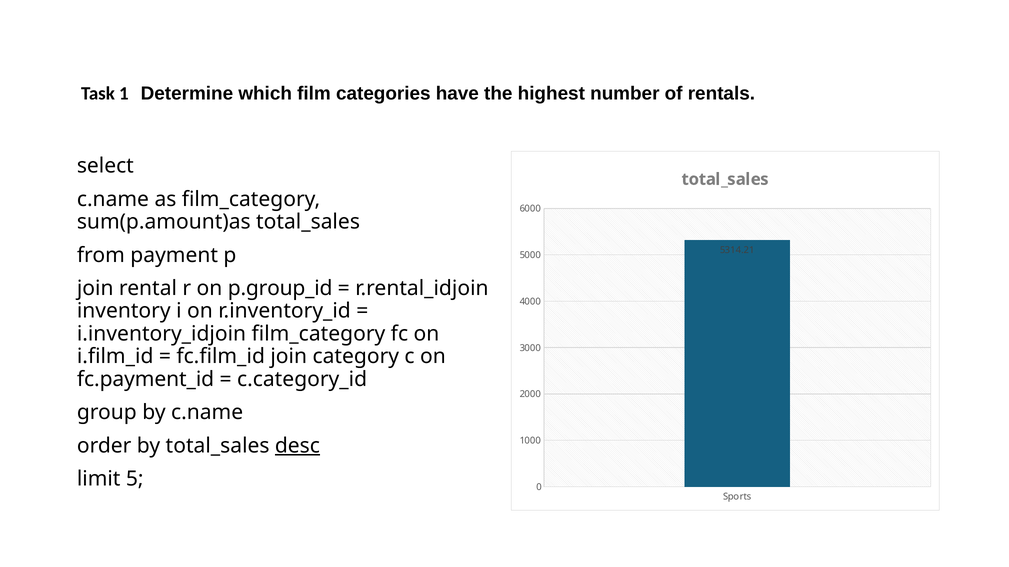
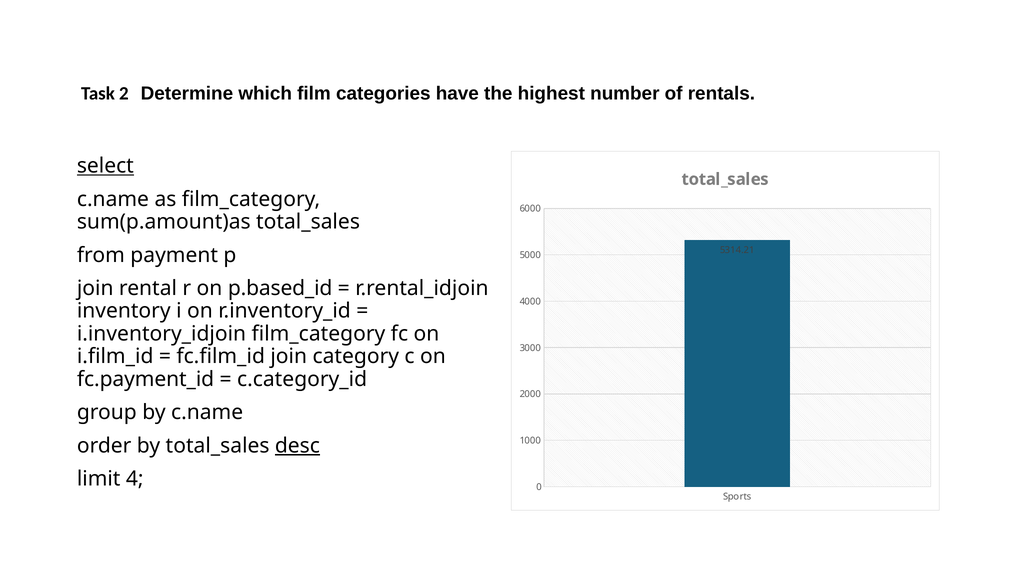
1: 1 -> 2
select underline: none -> present
p.group_id: p.group_id -> p.based_id
5: 5 -> 4
